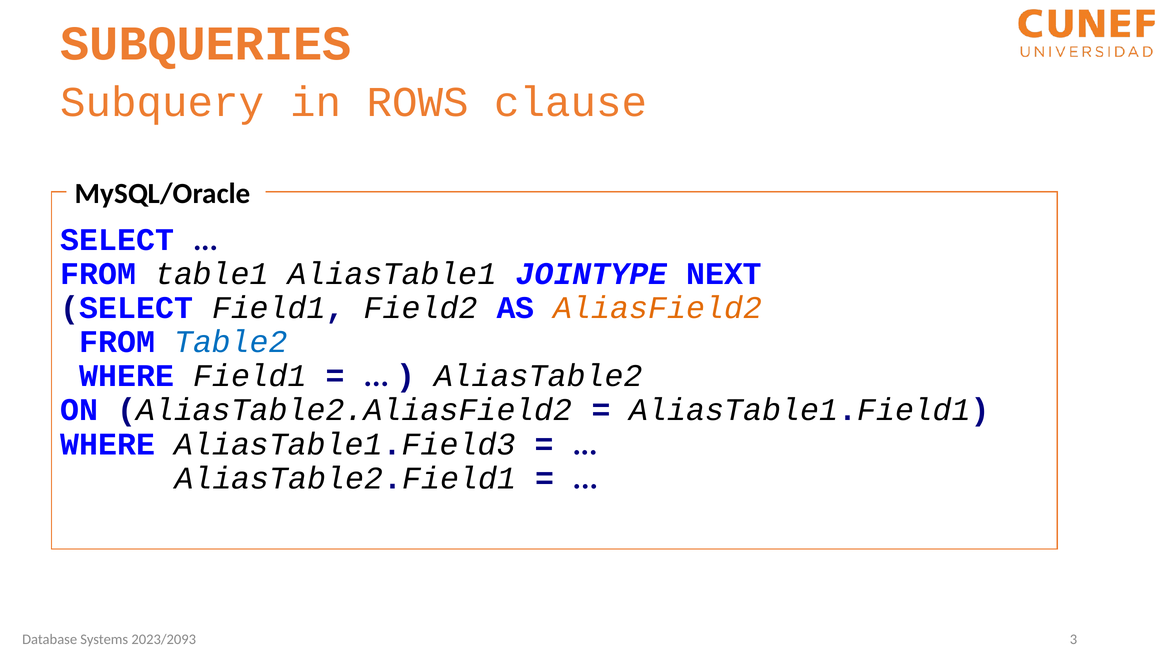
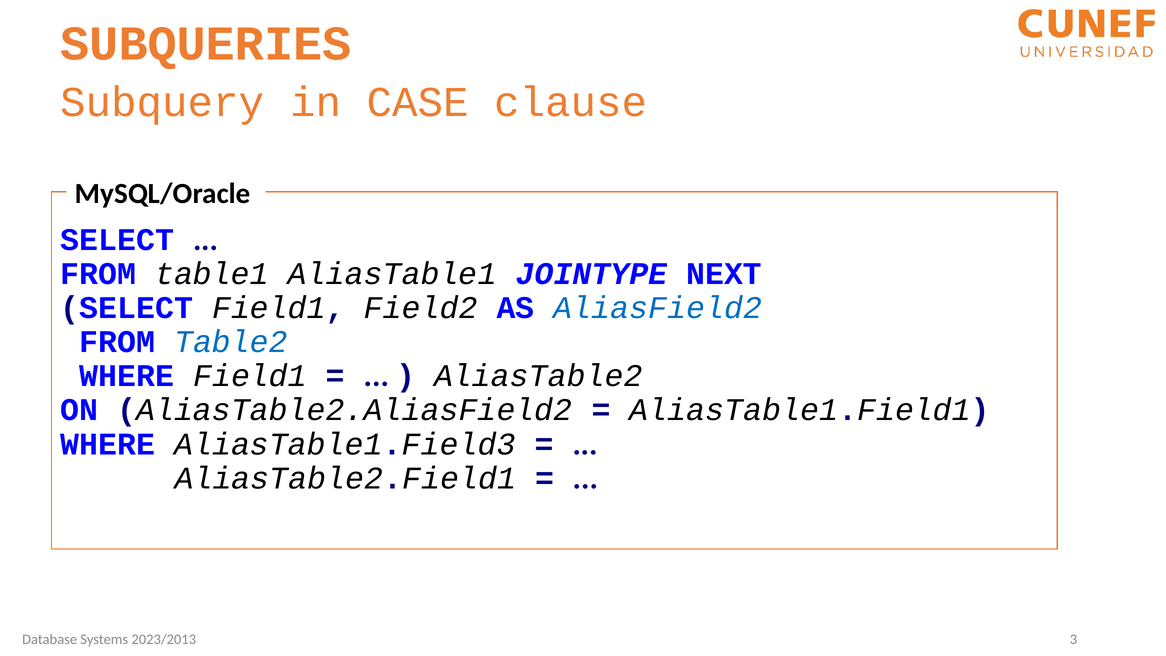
ROWS: ROWS -> CASE
AliasField2 colour: orange -> blue
2023/2093: 2023/2093 -> 2023/2013
